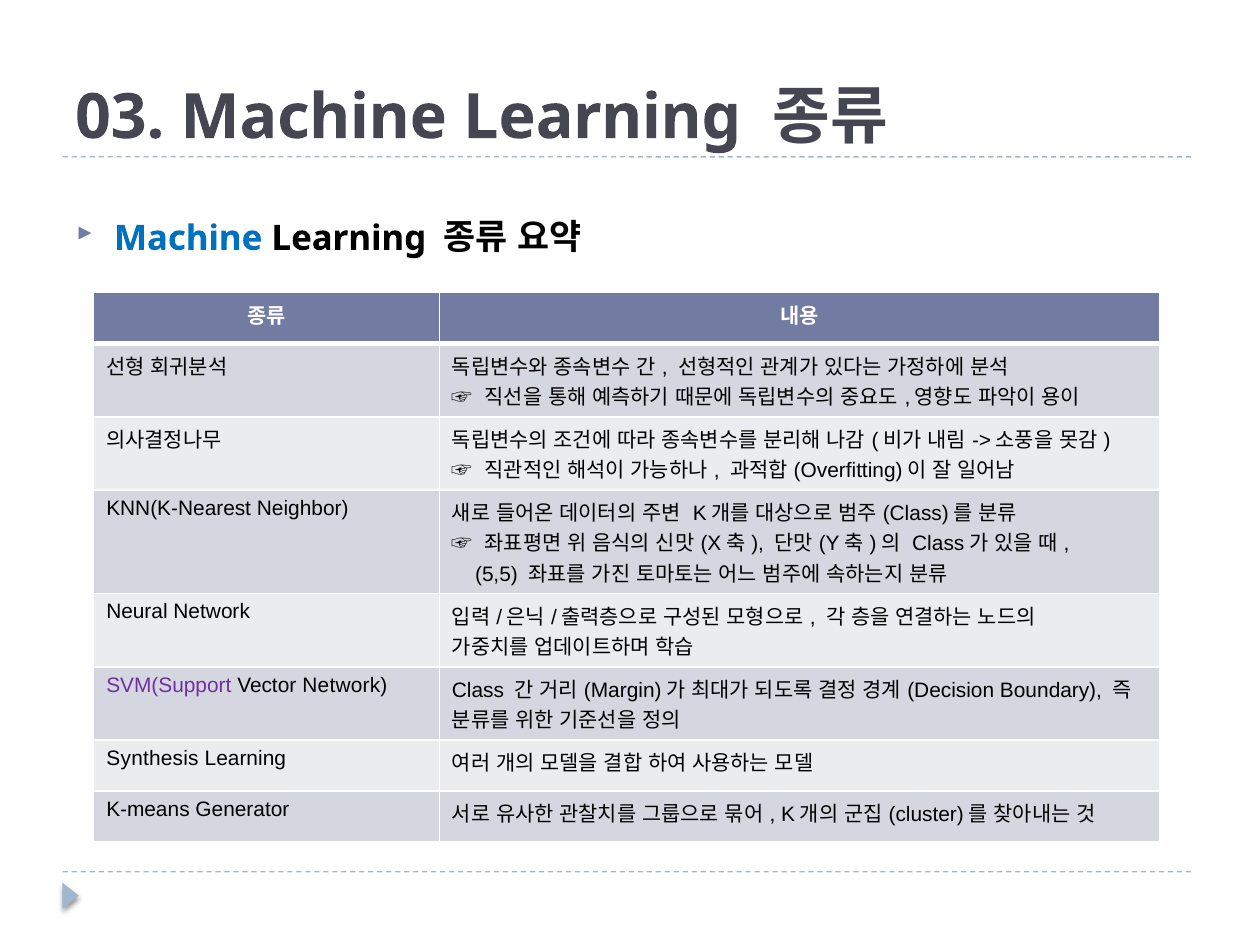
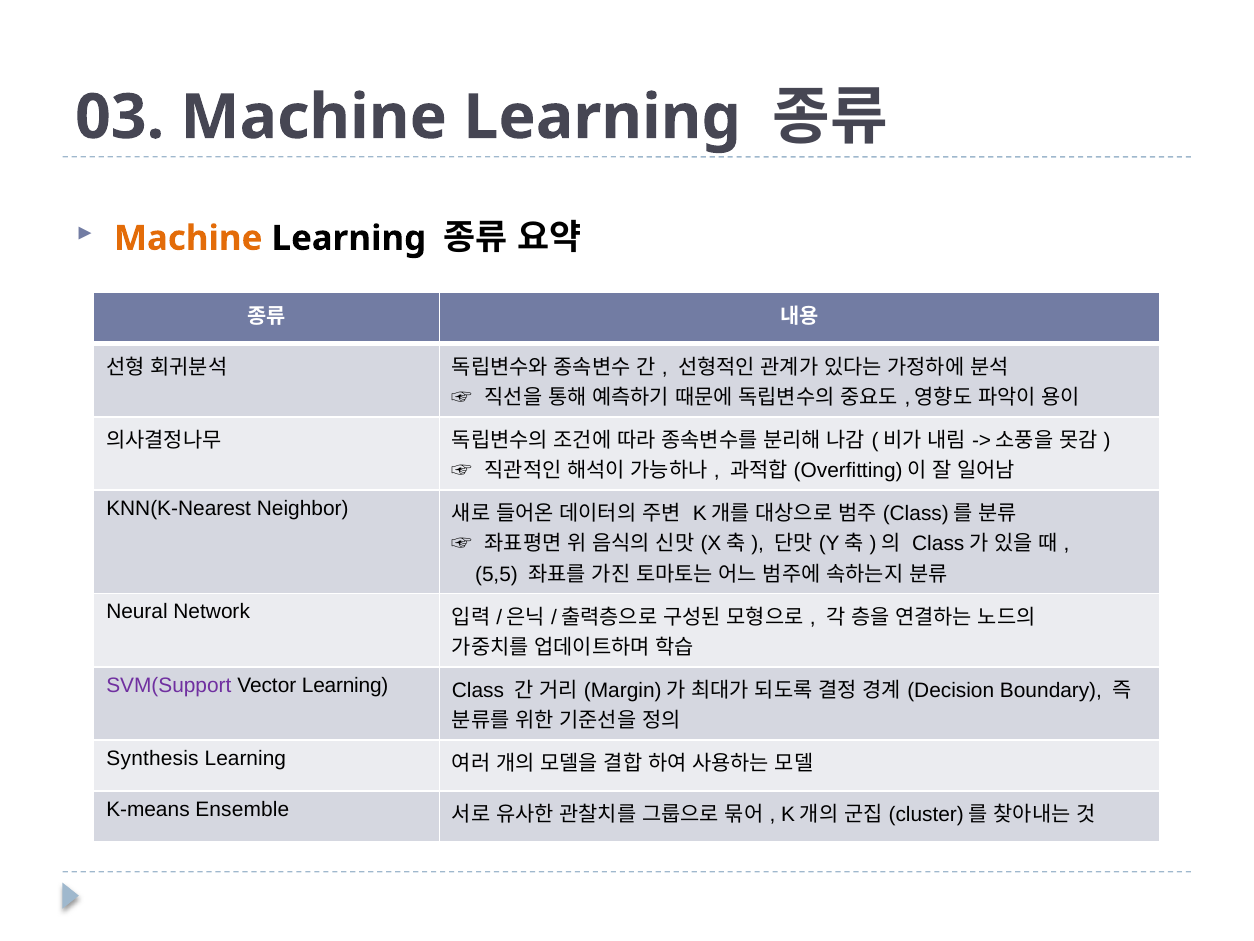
Machine at (188, 238) colour: blue -> orange
Vector Network: Network -> Learning
Generator: Generator -> Ensemble
